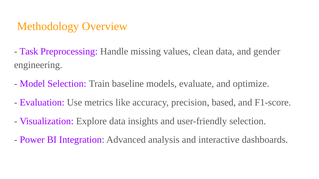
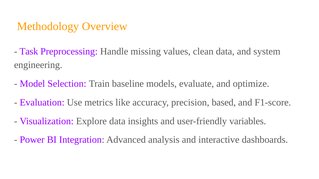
gender: gender -> system
user-friendly selection: selection -> variables
